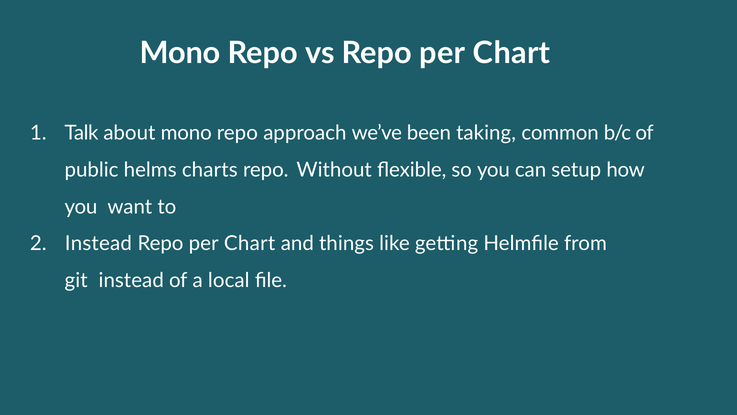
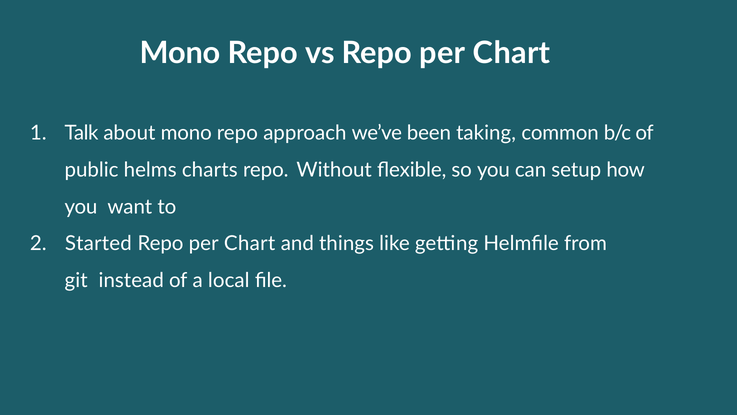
Instead at (98, 243): Instead -> Started
